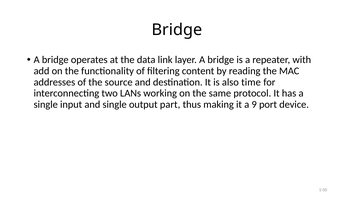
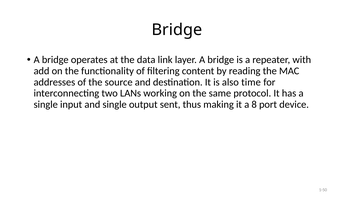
part: part -> sent
9: 9 -> 8
